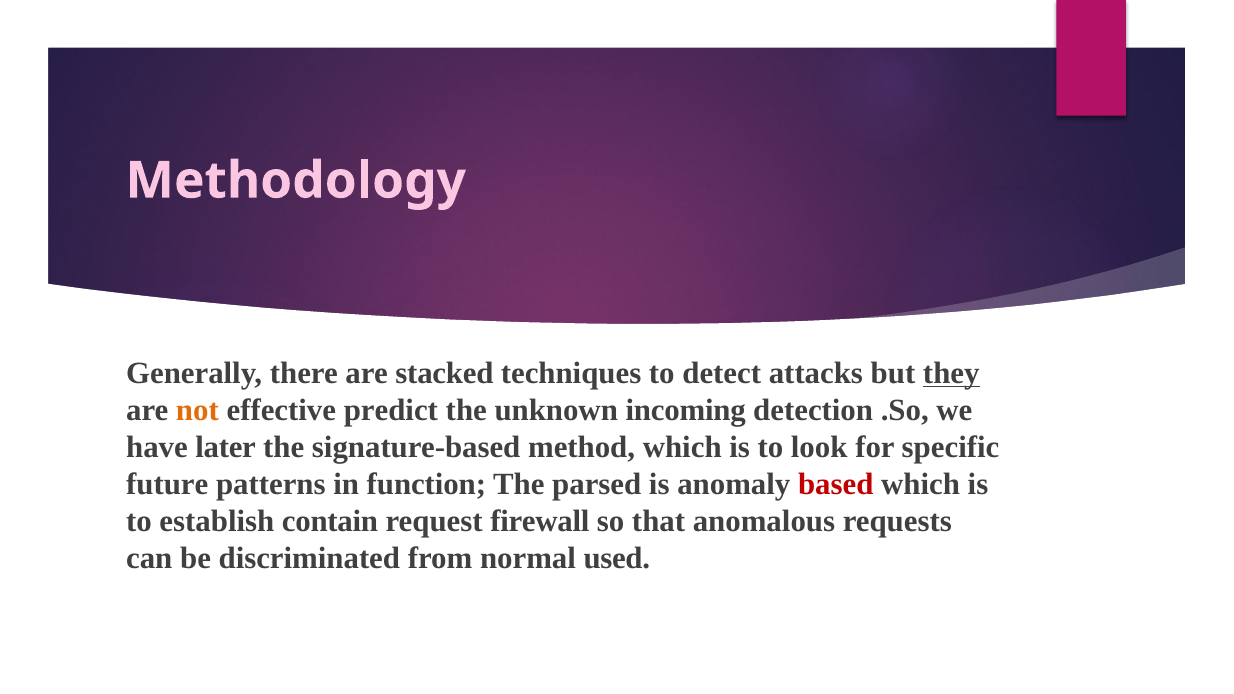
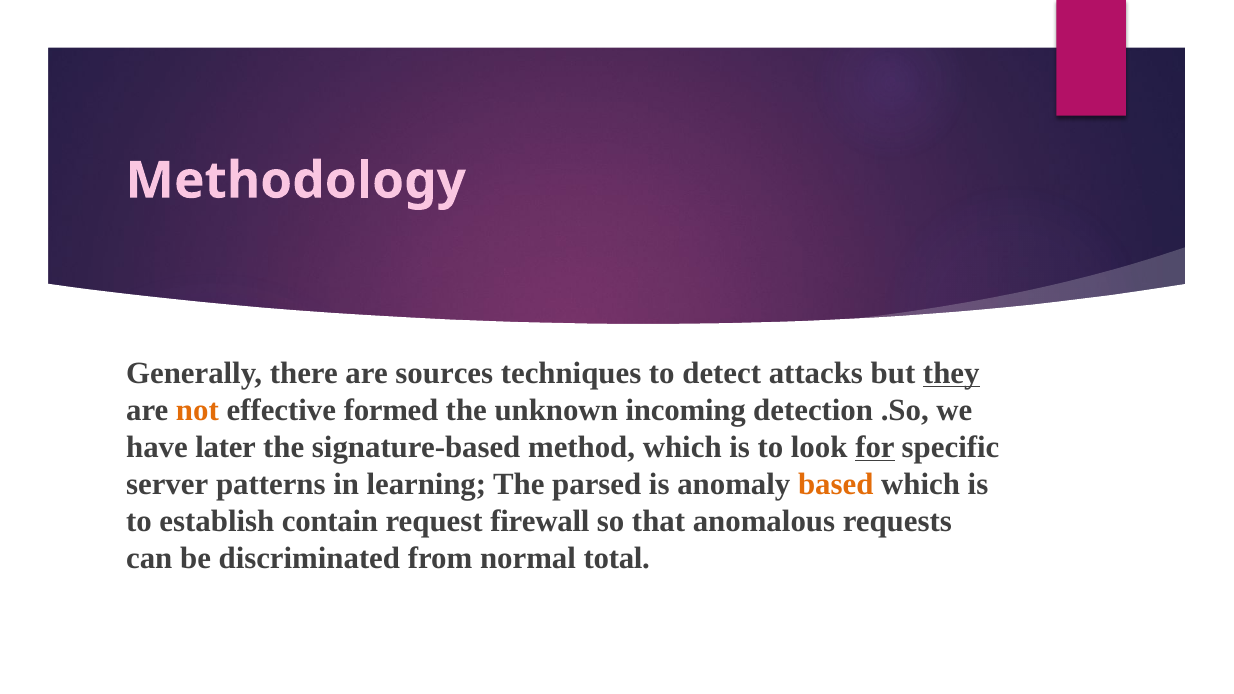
stacked: stacked -> sources
predict: predict -> formed
for underline: none -> present
future: future -> server
function: function -> learning
based colour: red -> orange
used: used -> total
